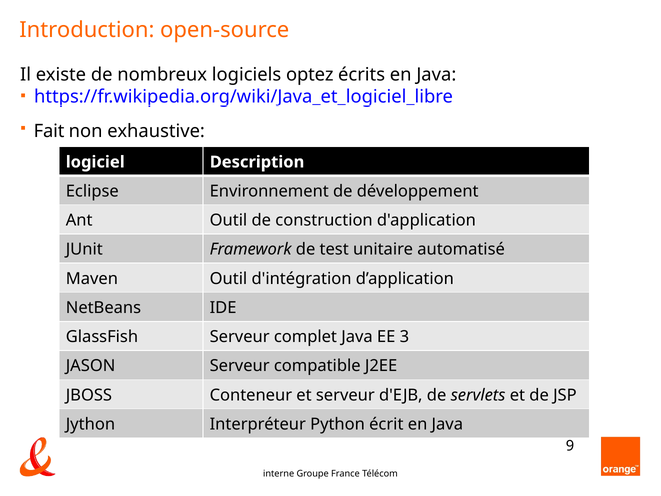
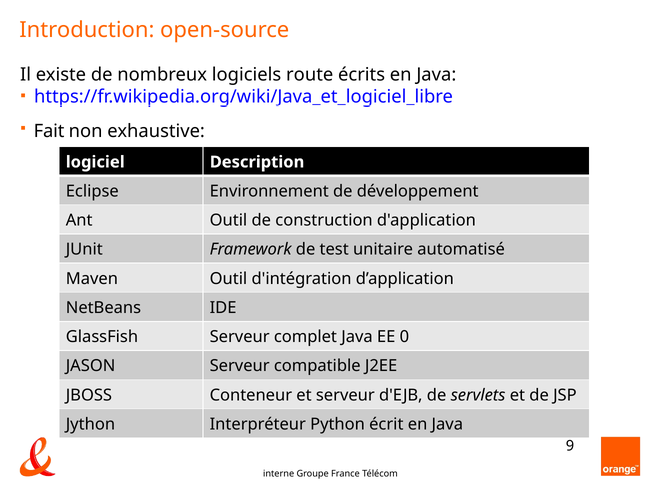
optez: optez -> route
3: 3 -> 0
